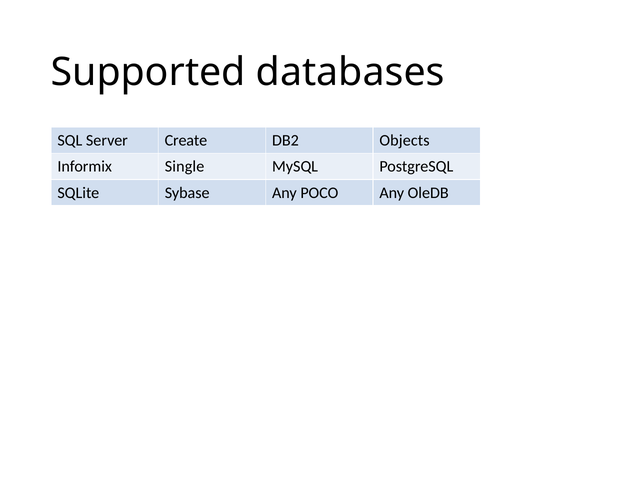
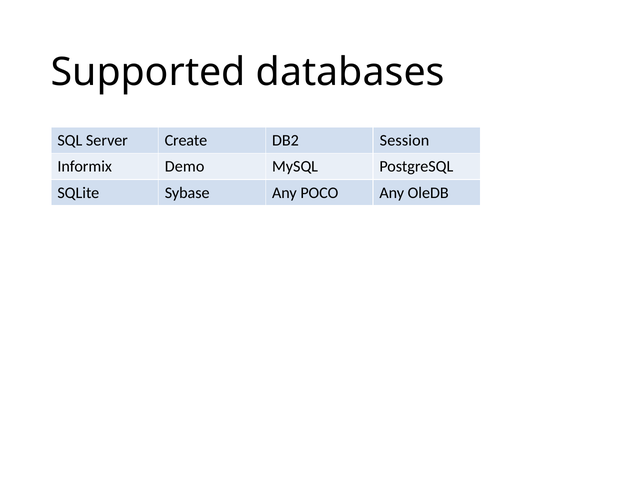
Objects: Objects -> Session
Single: Single -> Demo
